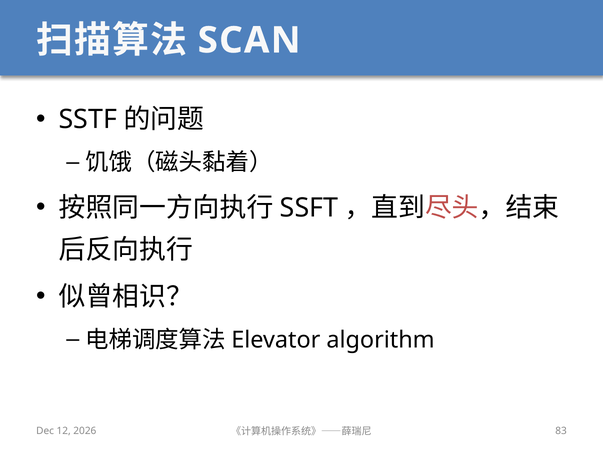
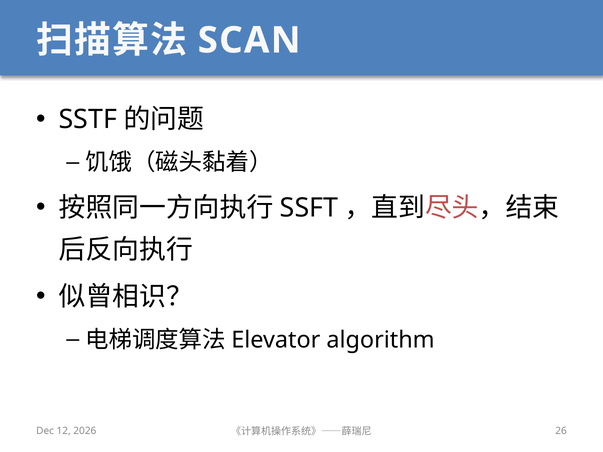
83: 83 -> 26
